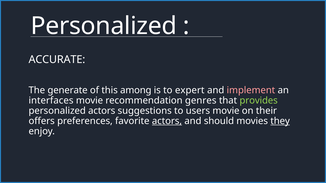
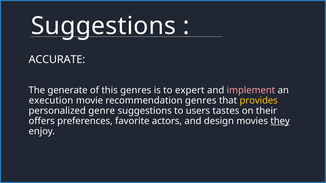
Personalized at (104, 26): Personalized -> Suggestions
this among: among -> genres
interfaces: interfaces -> execution
provides colour: light green -> yellow
personalized actors: actors -> genre
users movie: movie -> tastes
actors at (167, 121) underline: present -> none
should: should -> design
